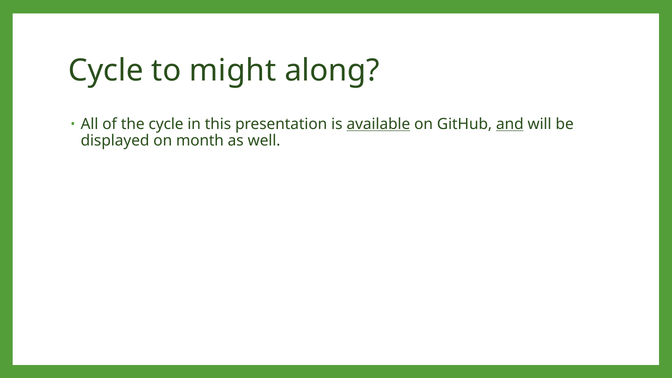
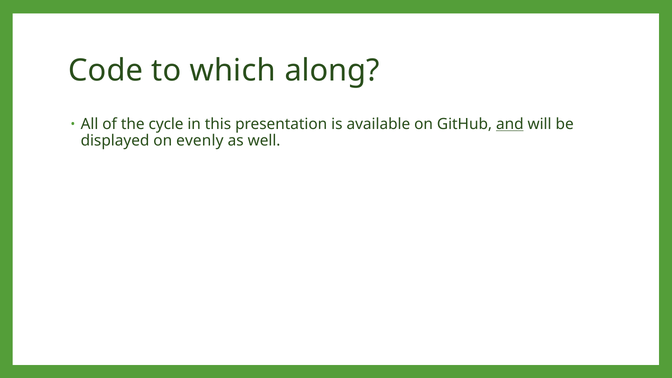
Cycle at (106, 71): Cycle -> Code
might: might -> which
available underline: present -> none
month: month -> evenly
